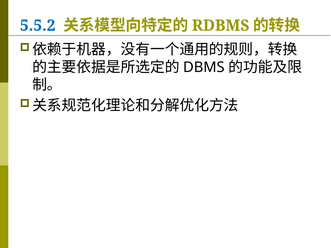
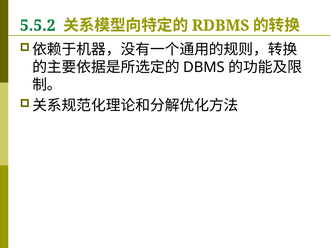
5.5.2 colour: blue -> green
